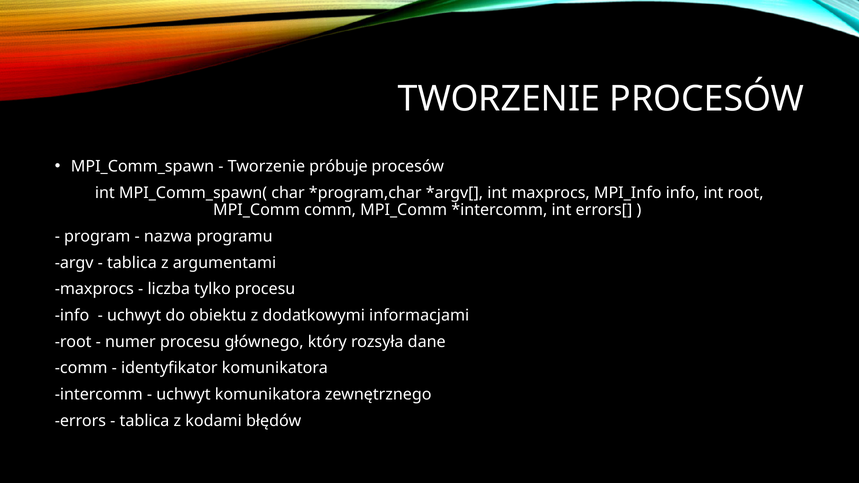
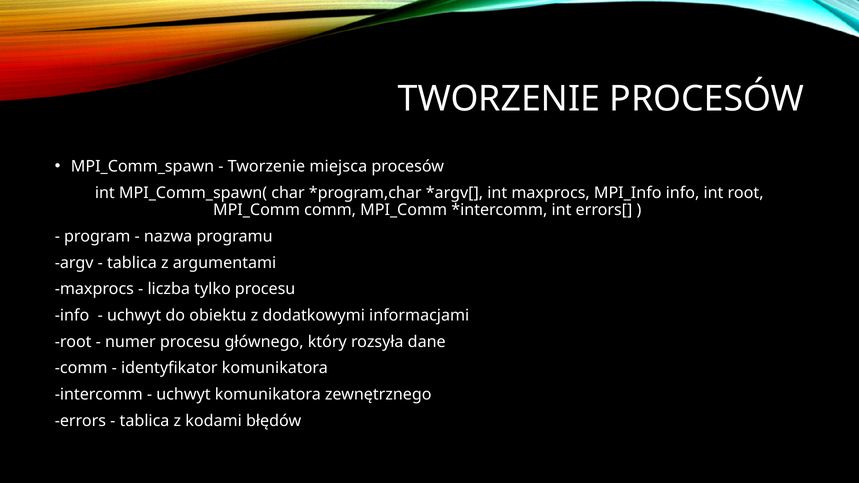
próbuje: próbuje -> miejsca
